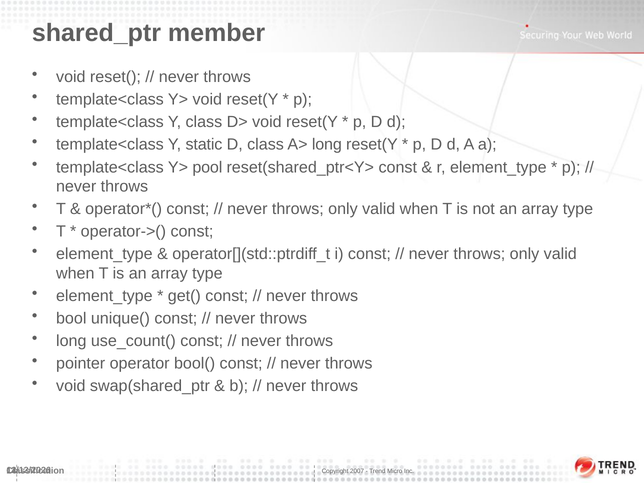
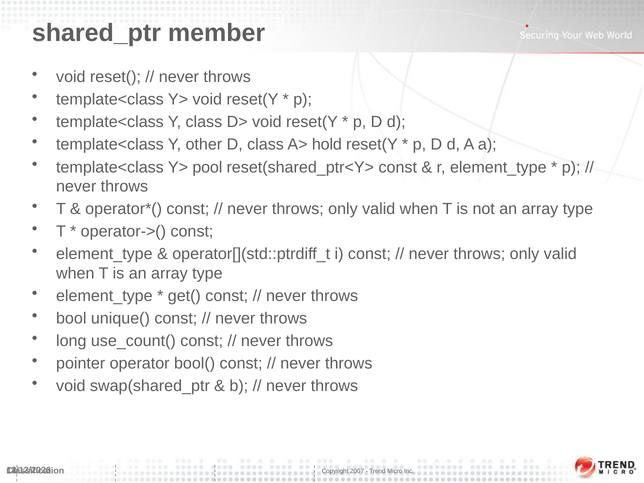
static: static -> other
A> long: long -> hold
